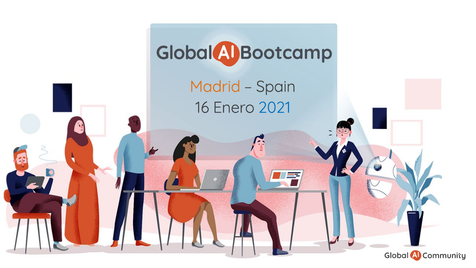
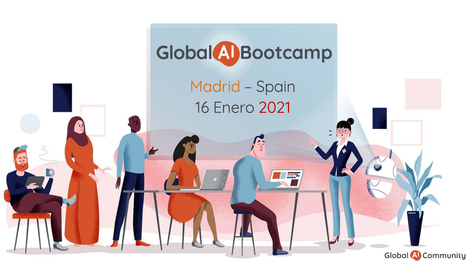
2021 colour: blue -> red
